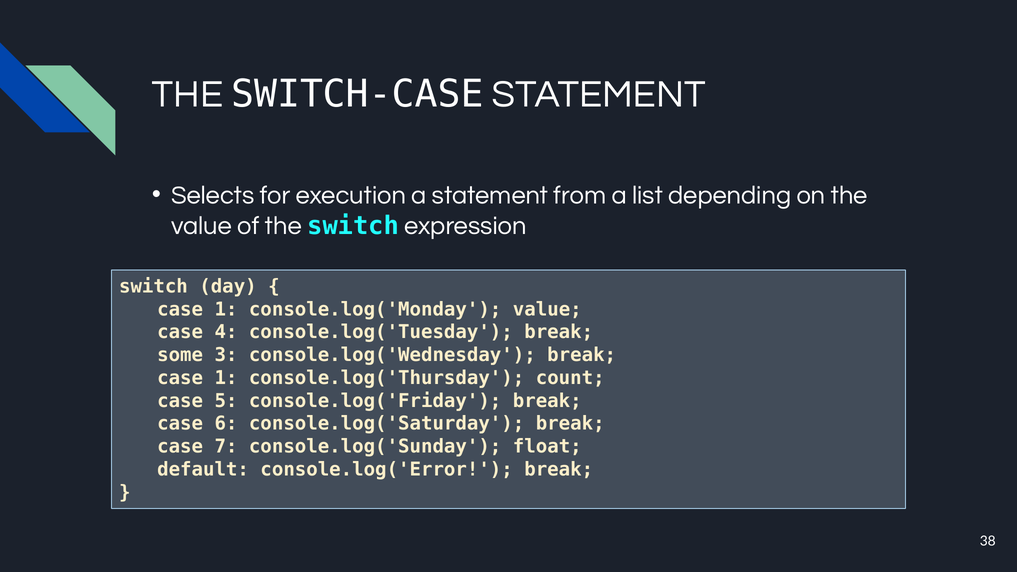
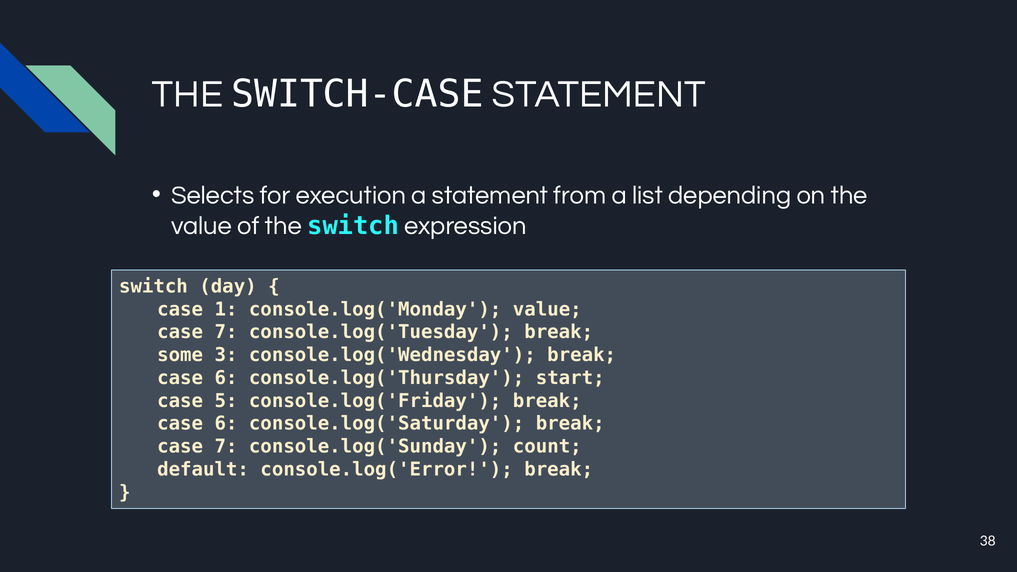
4 at (226, 332): 4 -> 7
1 at (226, 378): 1 -> 6
count: count -> start
float: float -> count
